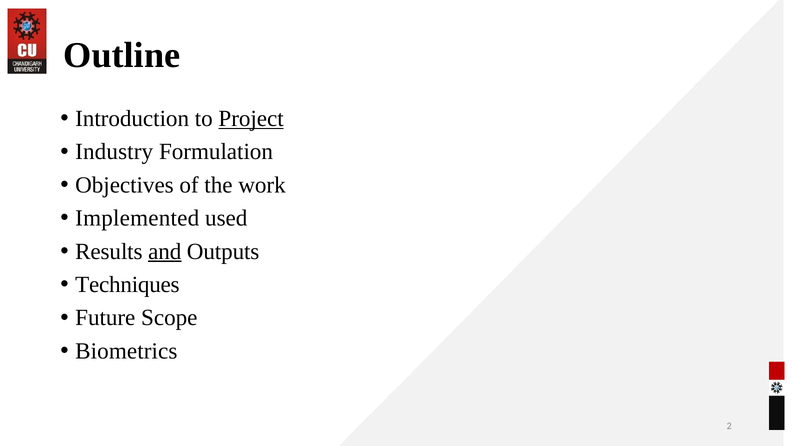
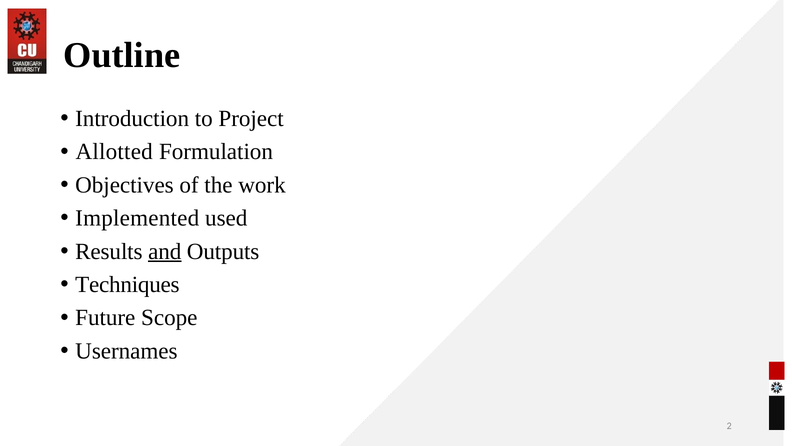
Project underline: present -> none
Industry: Industry -> Allotted
Biometrics: Biometrics -> Usernames
